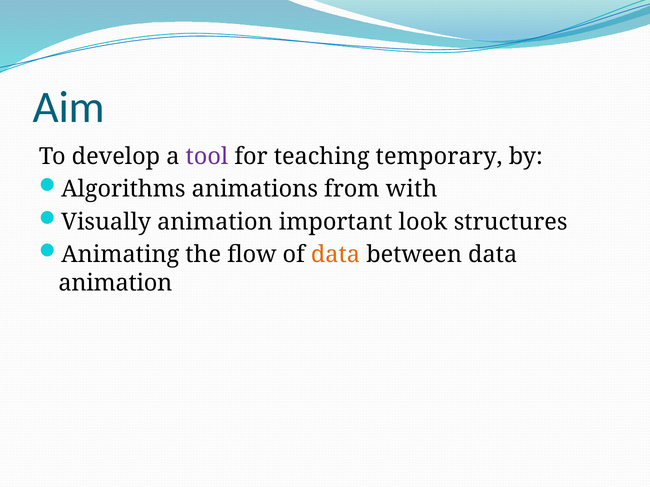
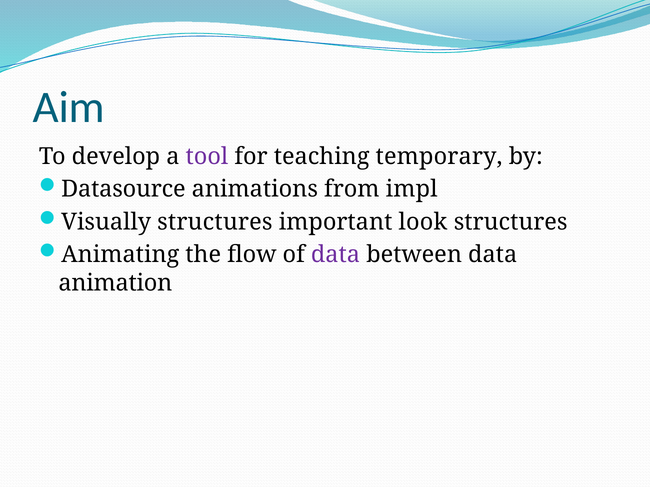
Algorithms: Algorithms -> Datasource
with: with -> impl
Visually animation: animation -> structures
data at (336, 255) colour: orange -> purple
